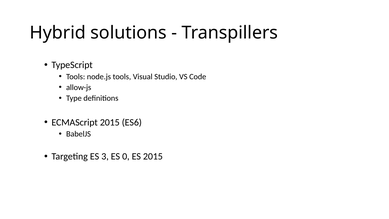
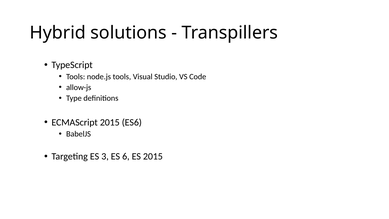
0: 0 -> 6
